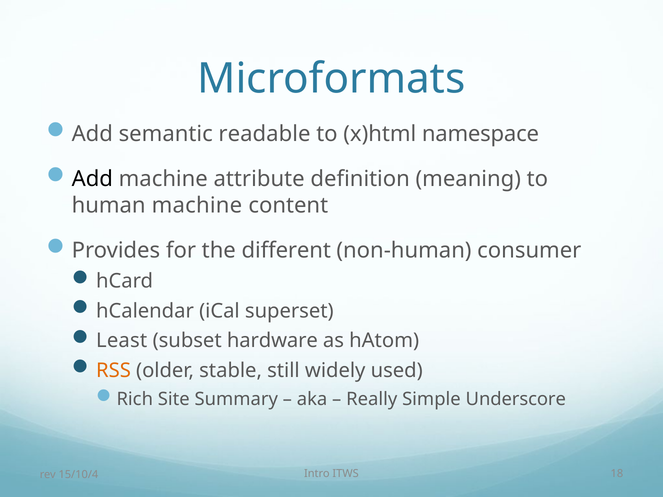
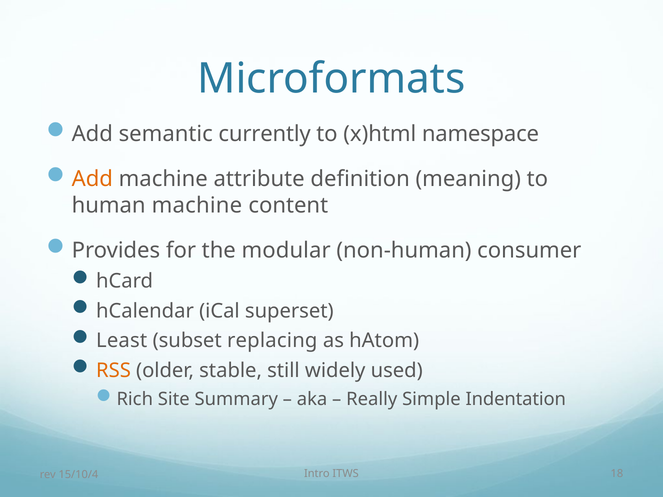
readable: readable -> currently
Add at (92, 179) colour: black -> orange
different: different -> modular
hardware: hardware -> replacing
Underscore: Underscore -> Indentation
